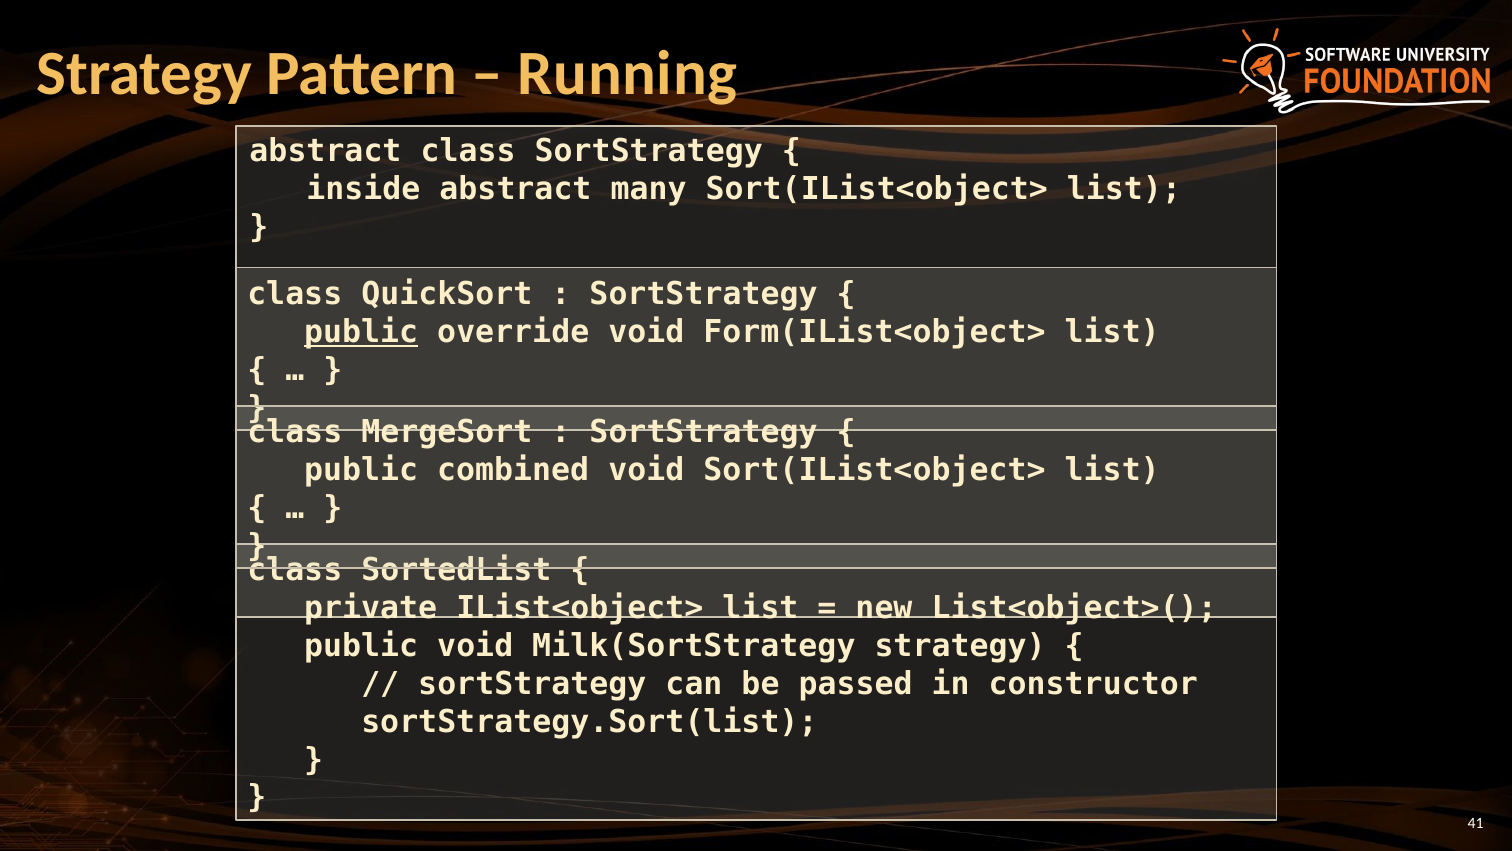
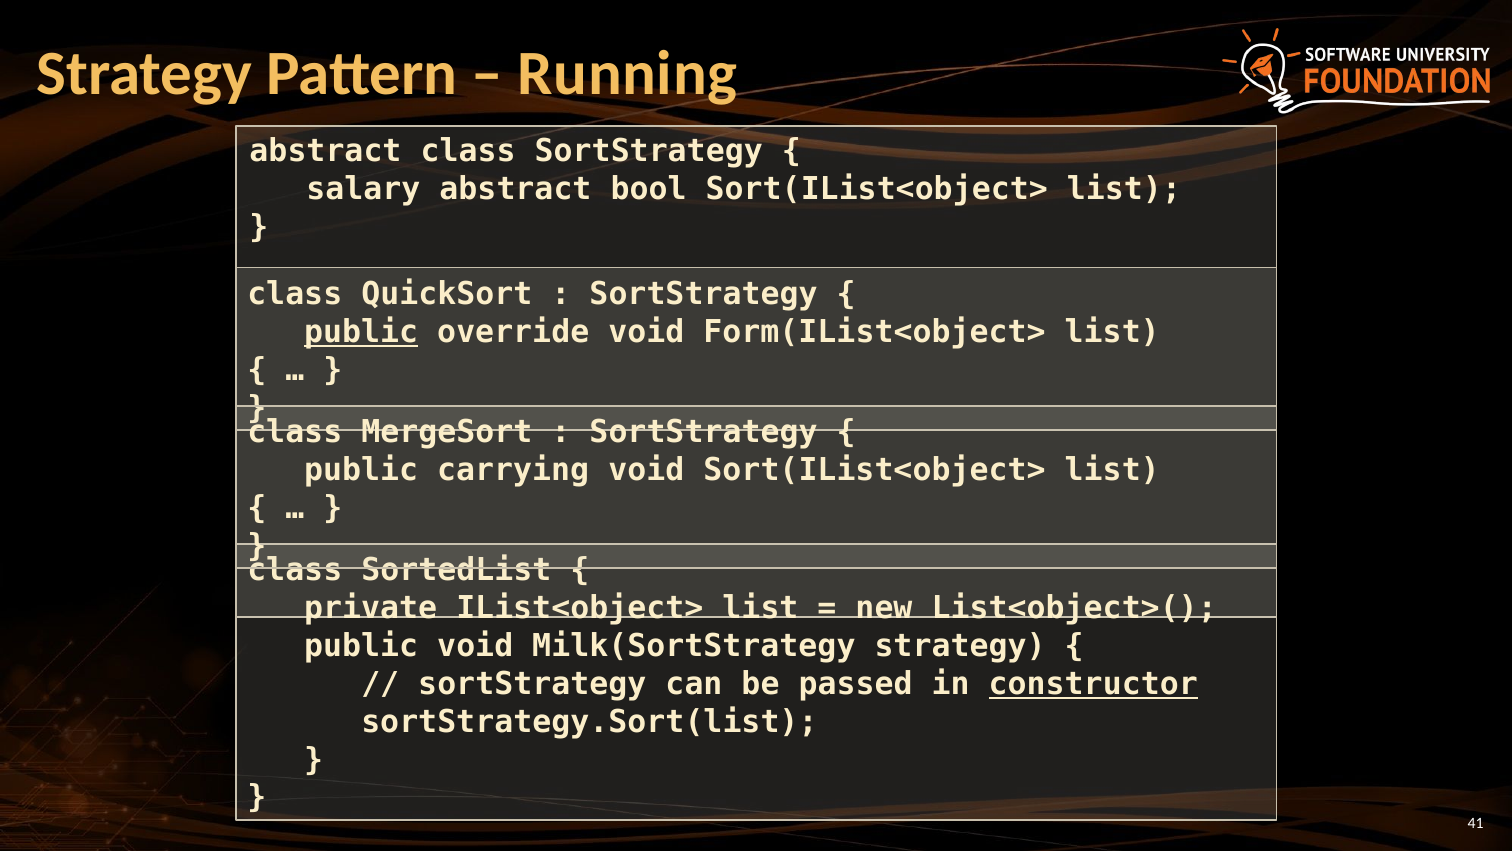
inside: inside -> salary
many: many -> bool
combined: combined -> carrying
constructor underline: none -> present
